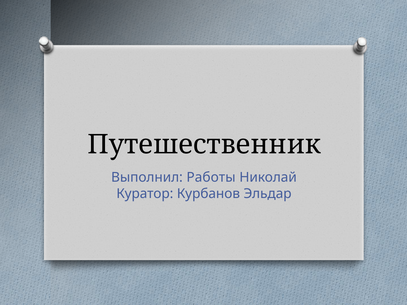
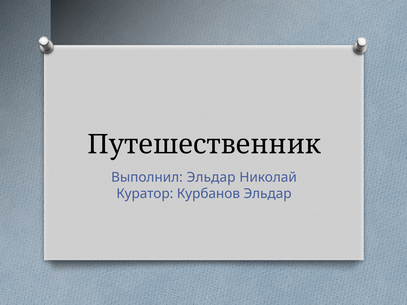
Выполнил Работы: Работы -> Эльдар
